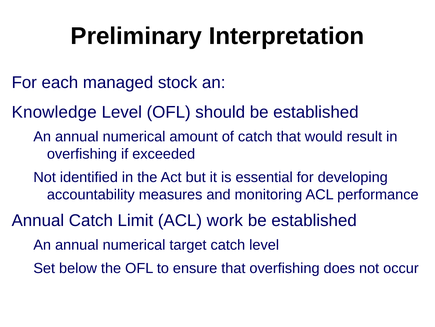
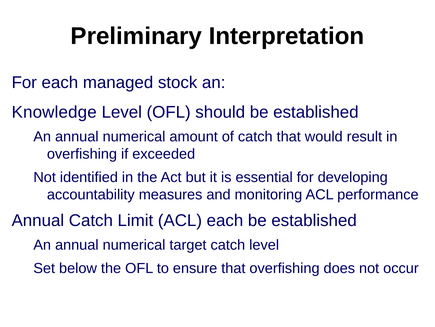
ACL work: work -> each
